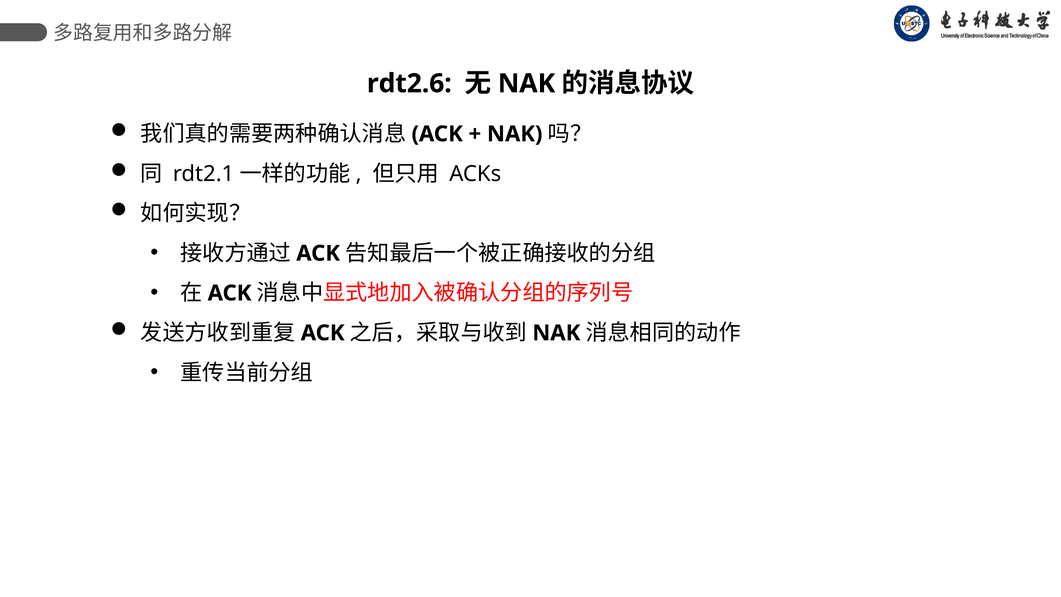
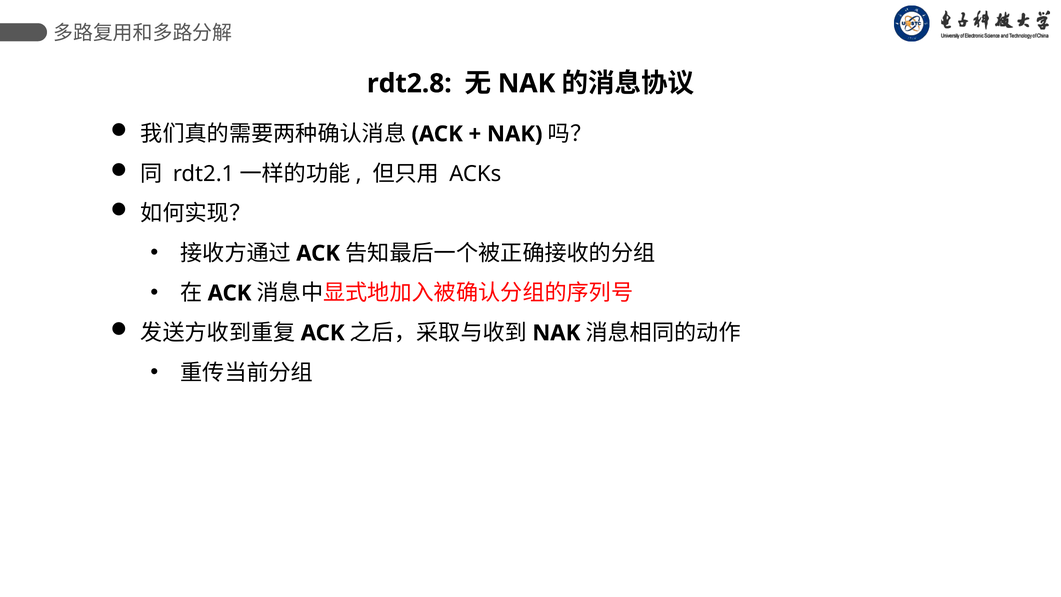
rdt2.6: rdt2.6 -> rdt2.8
